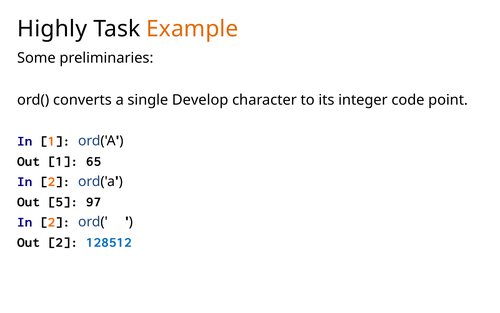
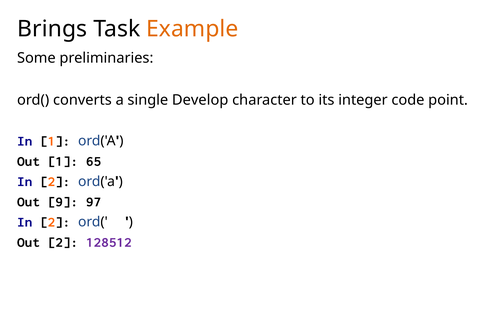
Highly: Highly -> Brings
5: 5 -> 9
128512 colour: blue -> purple
